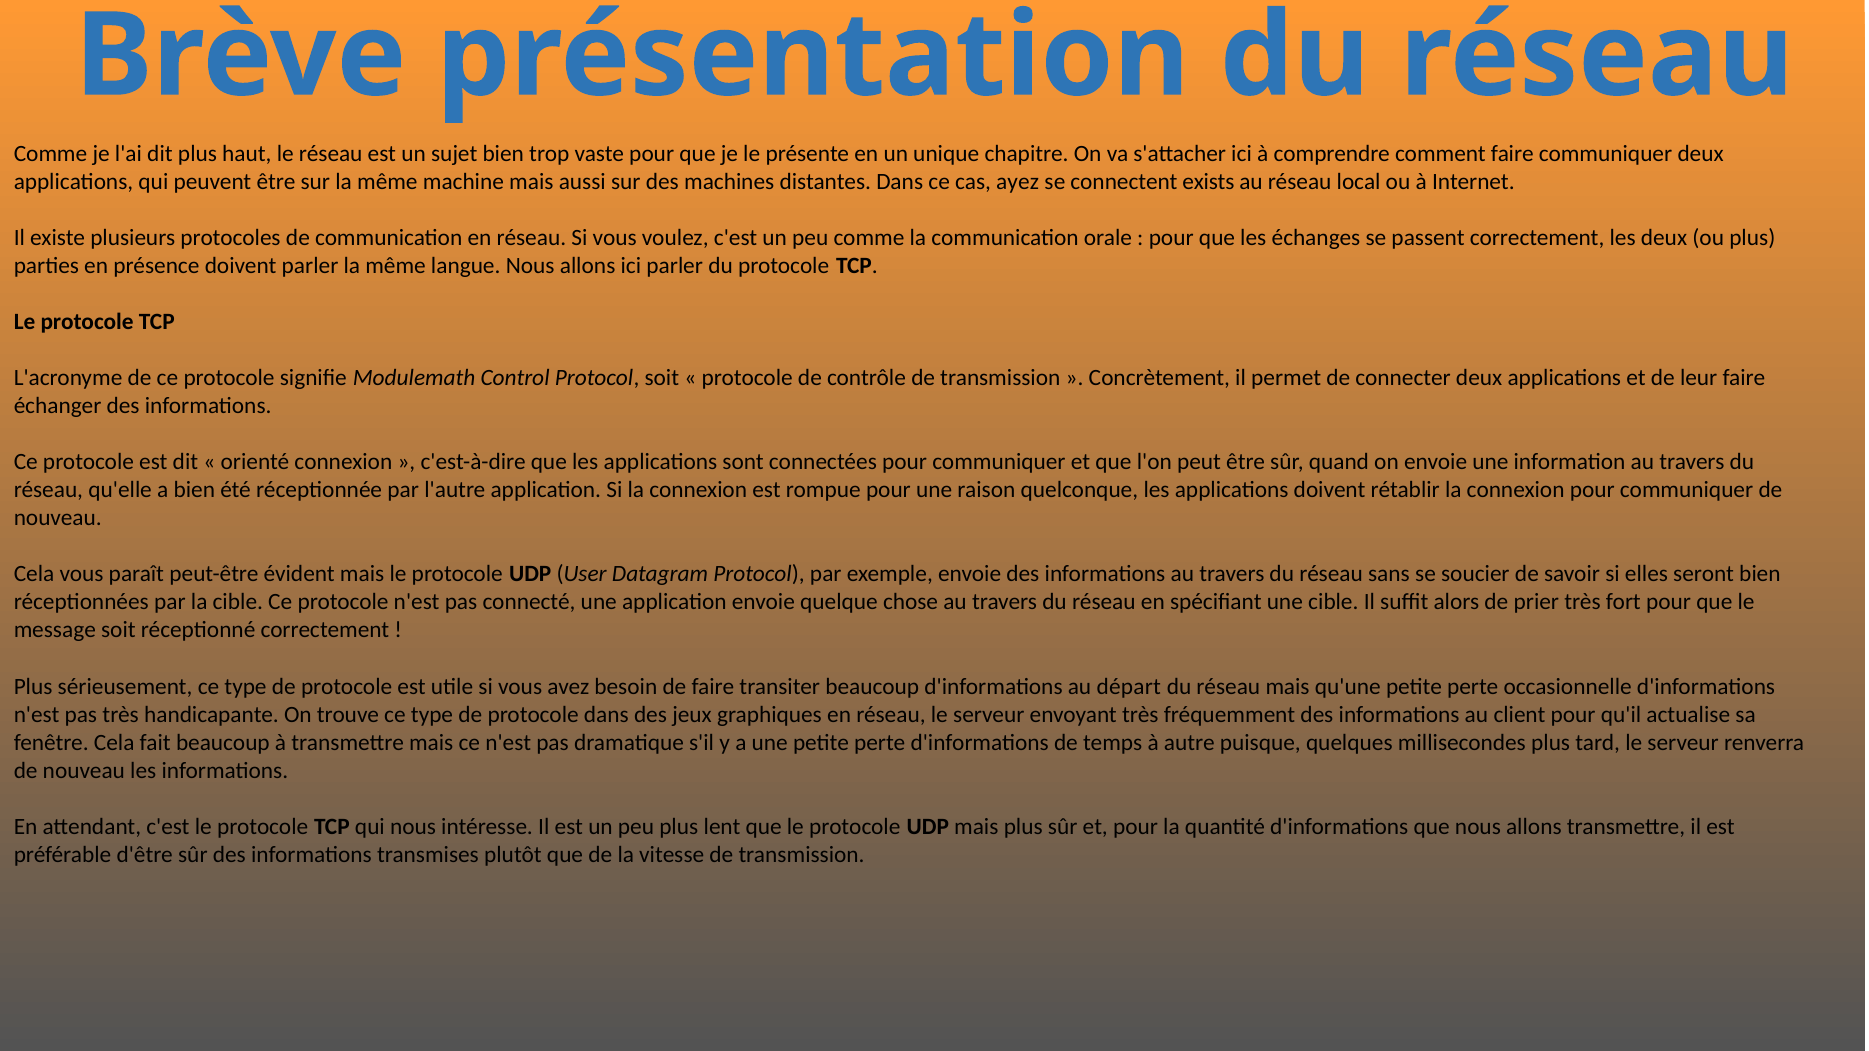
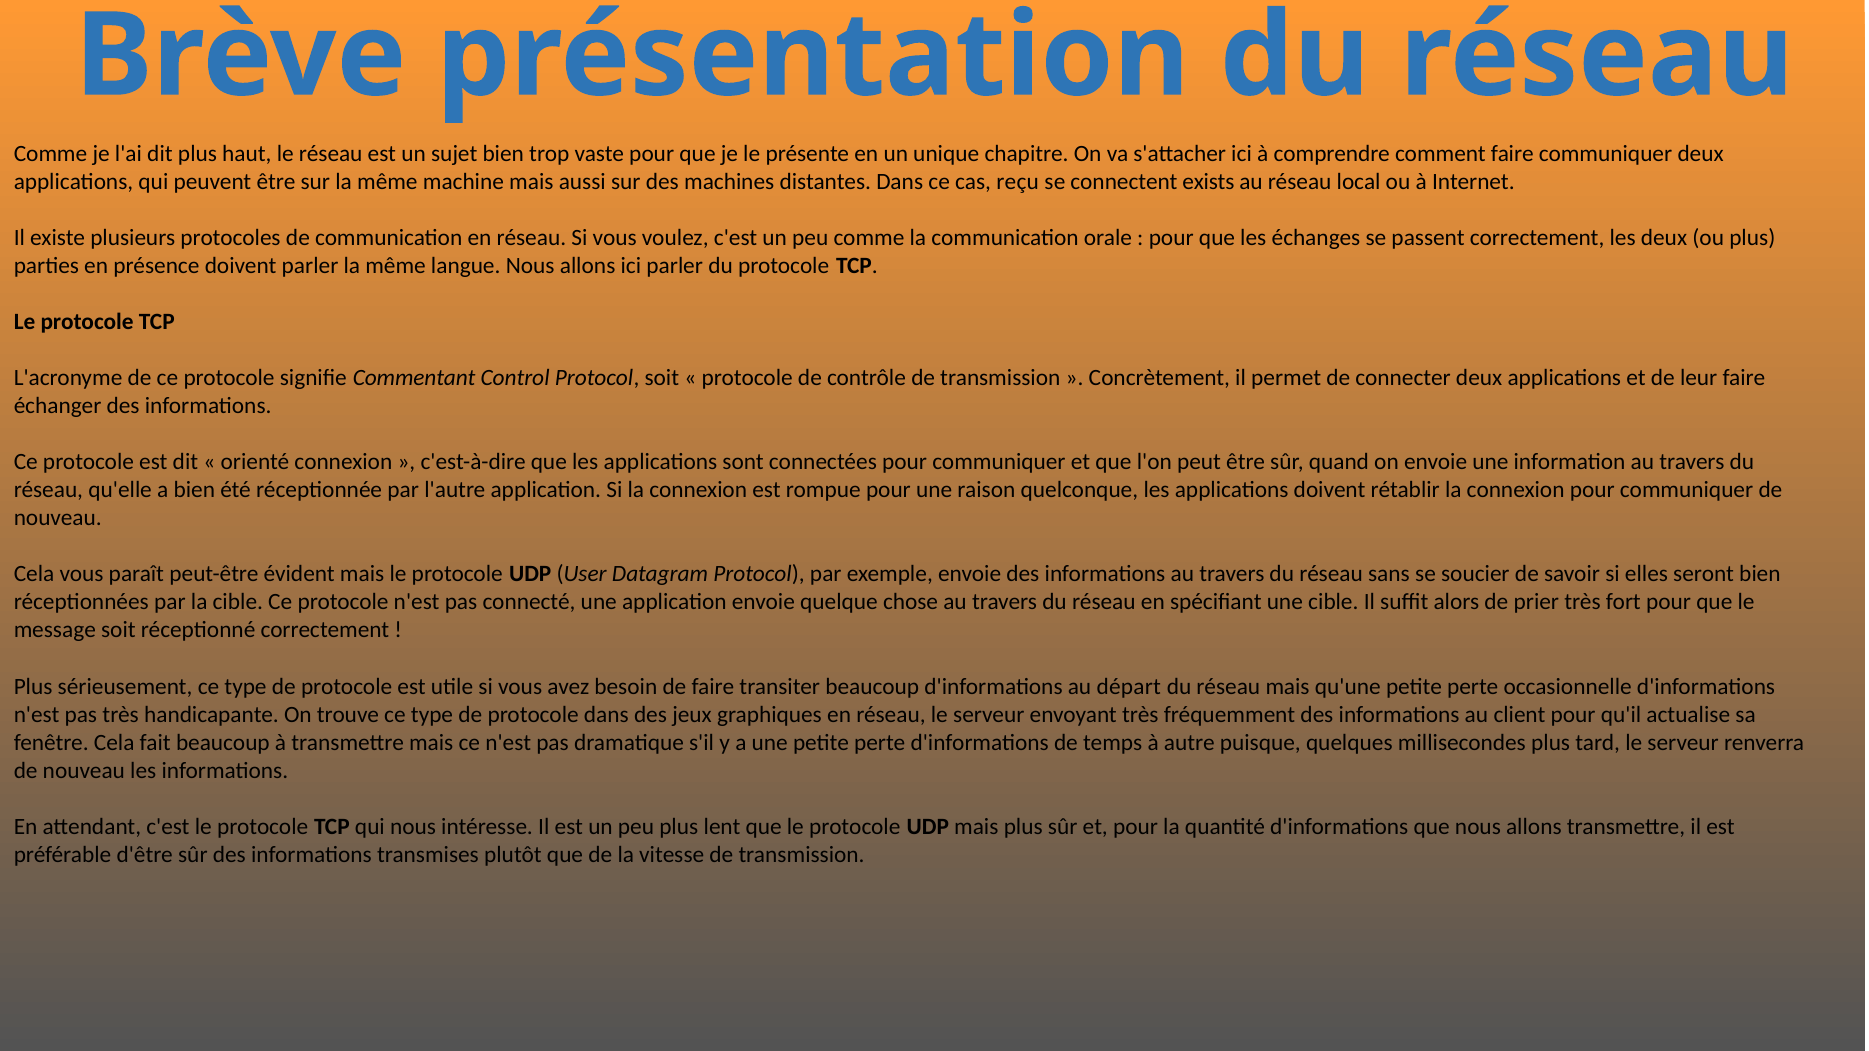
ayez: ayez -> reçu
Modulemath: Modulemath -> Commentant
